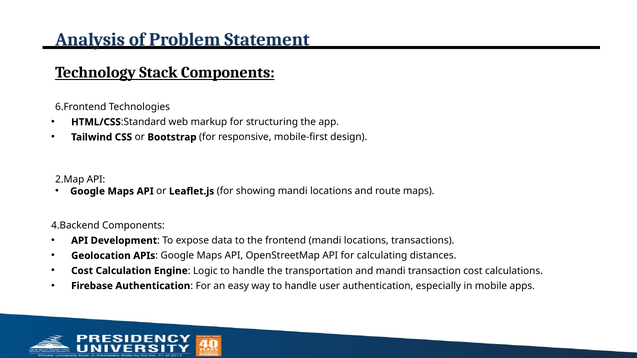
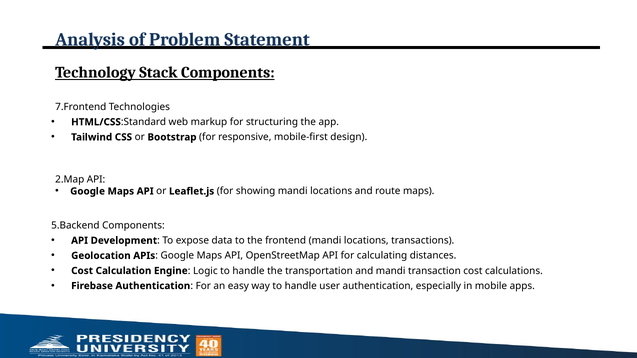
6.Frontend: 6.Frontend -> 7.Frontend
4.Backend: 4.Backend -> 5.Backend
